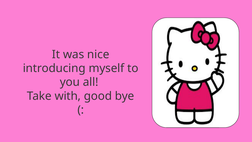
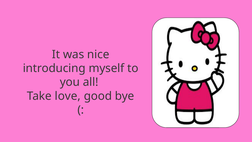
with: with -> love
